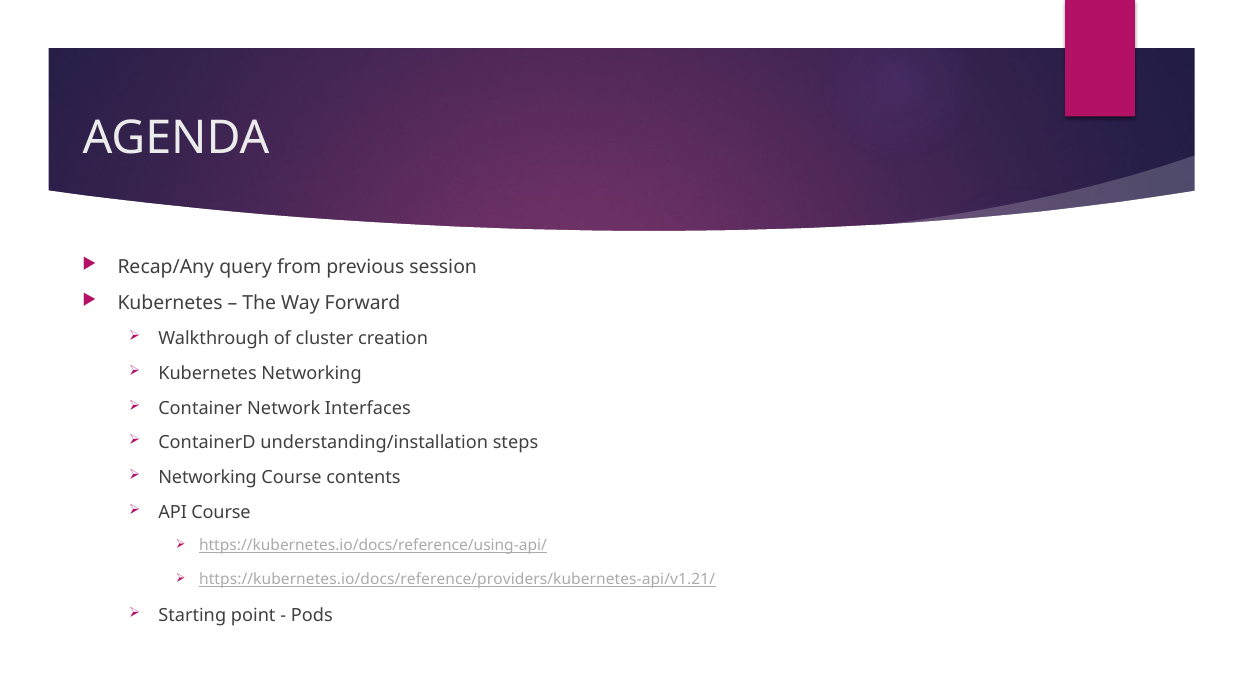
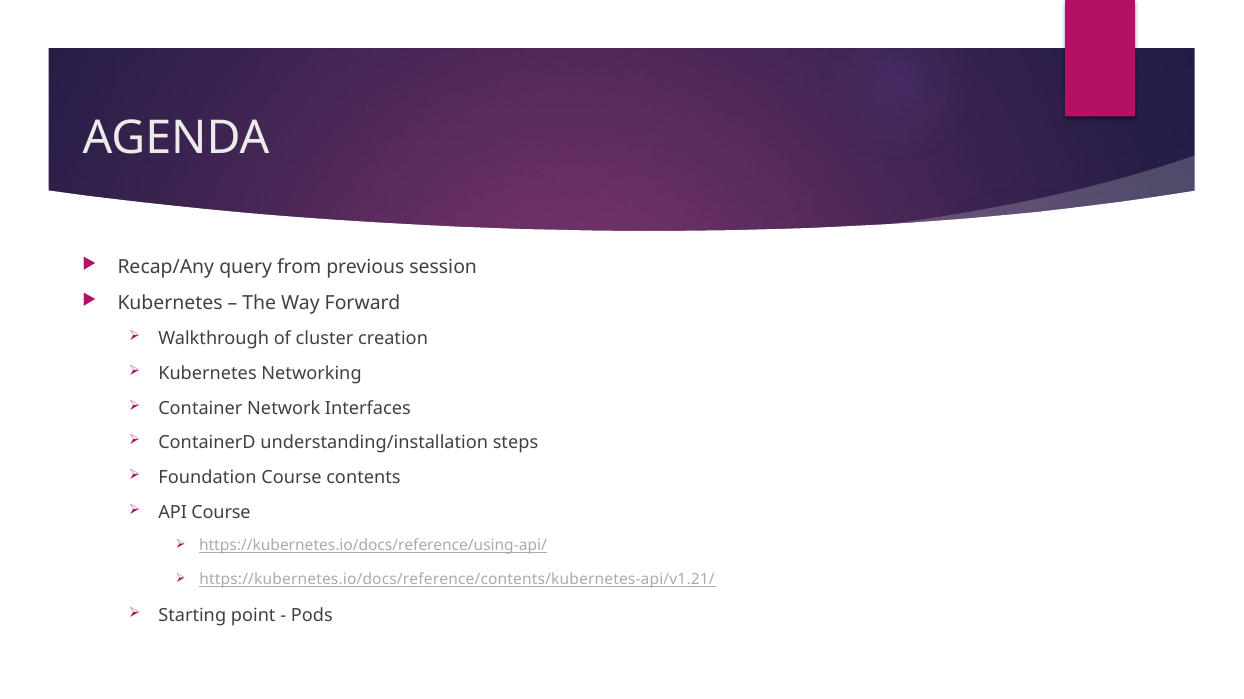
Networking at (208, 478): Networking -> Foundation
https://kubernetes.io/docs/reference/providers/kubernetes-api/v1.21/: https://kubernetes.io/docs/reference/providers/kubernetes-api/v1.21/ -> https://kubernetes.io/docs/reference/contents/kubernetes-api/v1.21/
